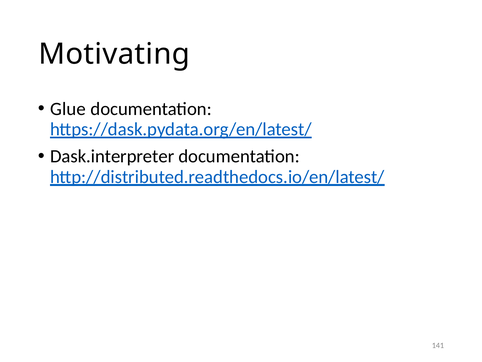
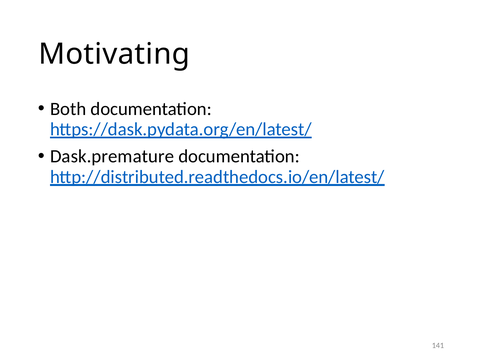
Glue: Glue -> Both
Dask.interpreter: Dask.interpreter -> Dask.premature
